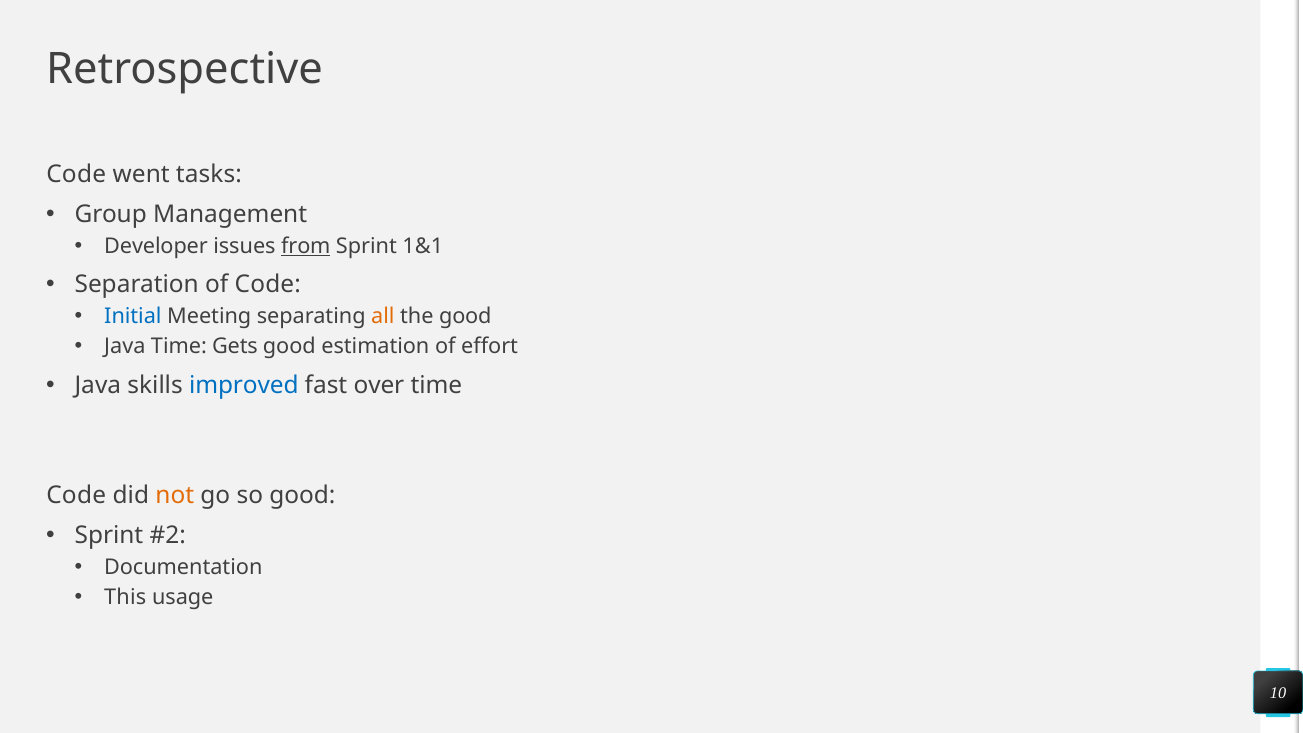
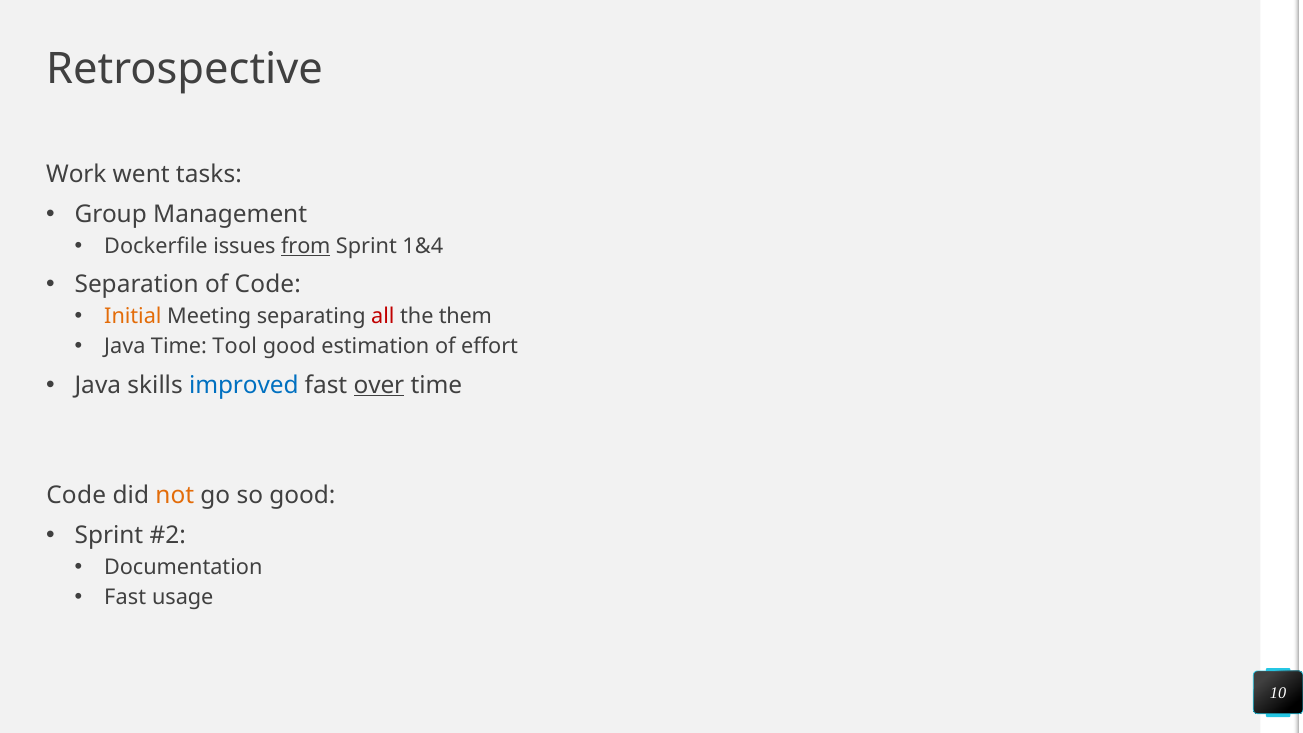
Code at (76, 175): Code -> Work
Developer: Developer -> Dockerfile
1&1: 1&1 -> 1&4
Initial colour: blue -> orange
all colour: orange -> red
the good: good -> them
Gets: Gets -> Tool
over underline: none -> present
This at (125, 597): This -> Fast
